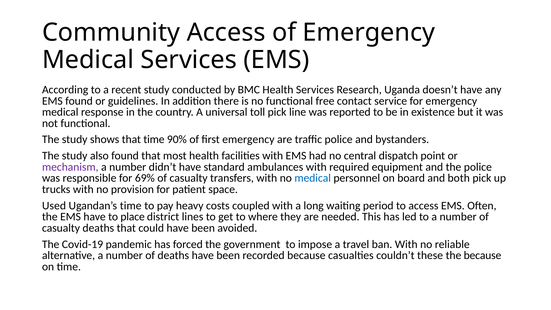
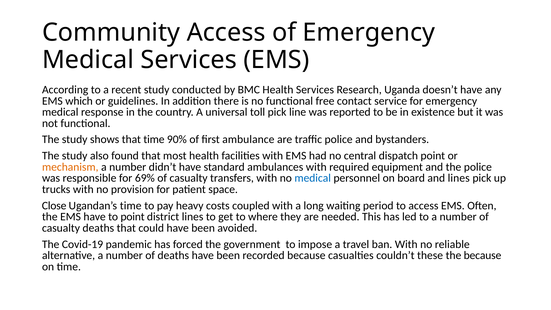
EMS found: found -> which
first emergency: emergency -> ambulance
mechanism colour: purple -> orange
and both: both -> lines
Used: Used -> Close
to place: place -> point
